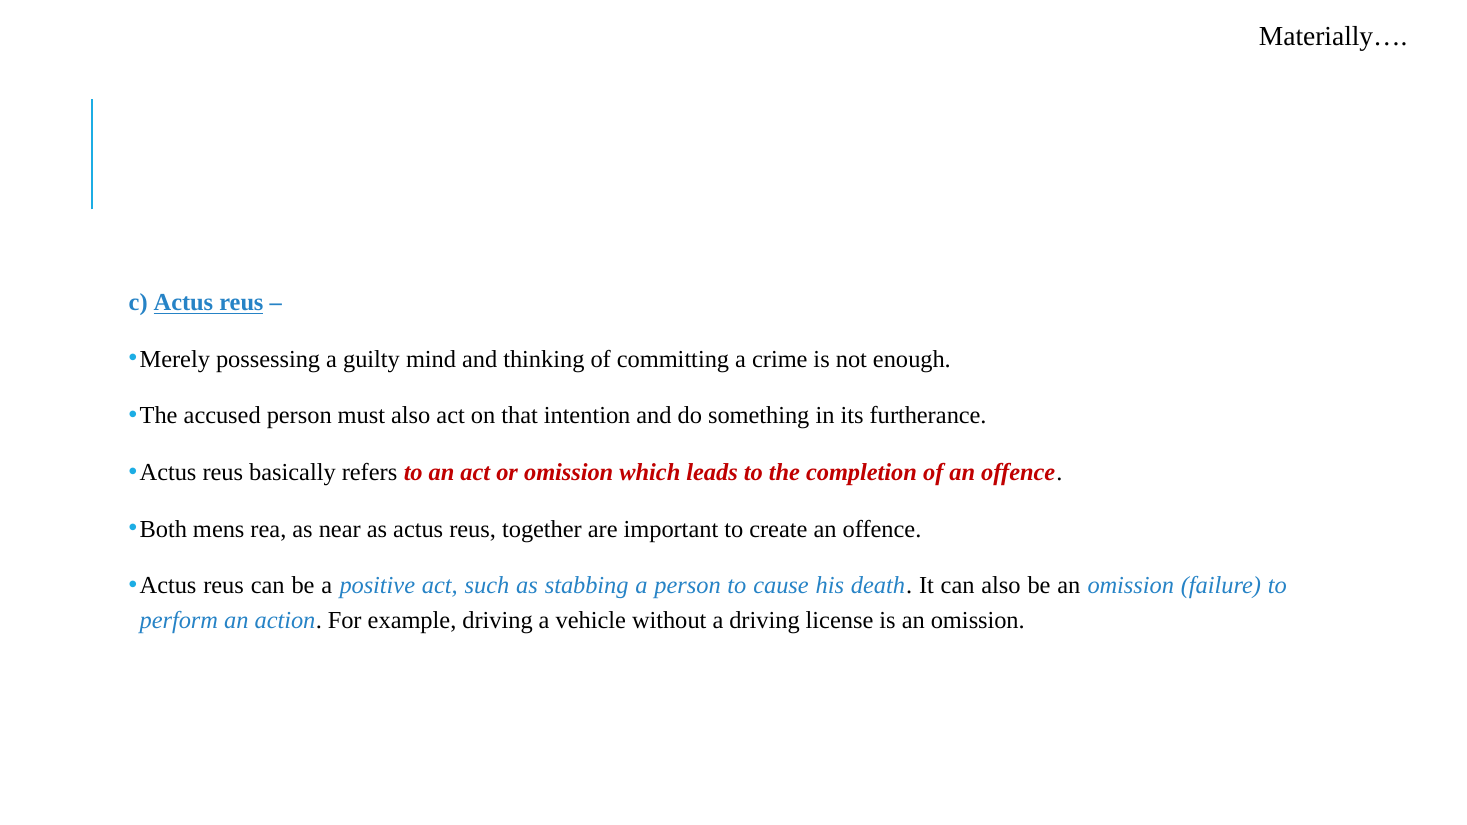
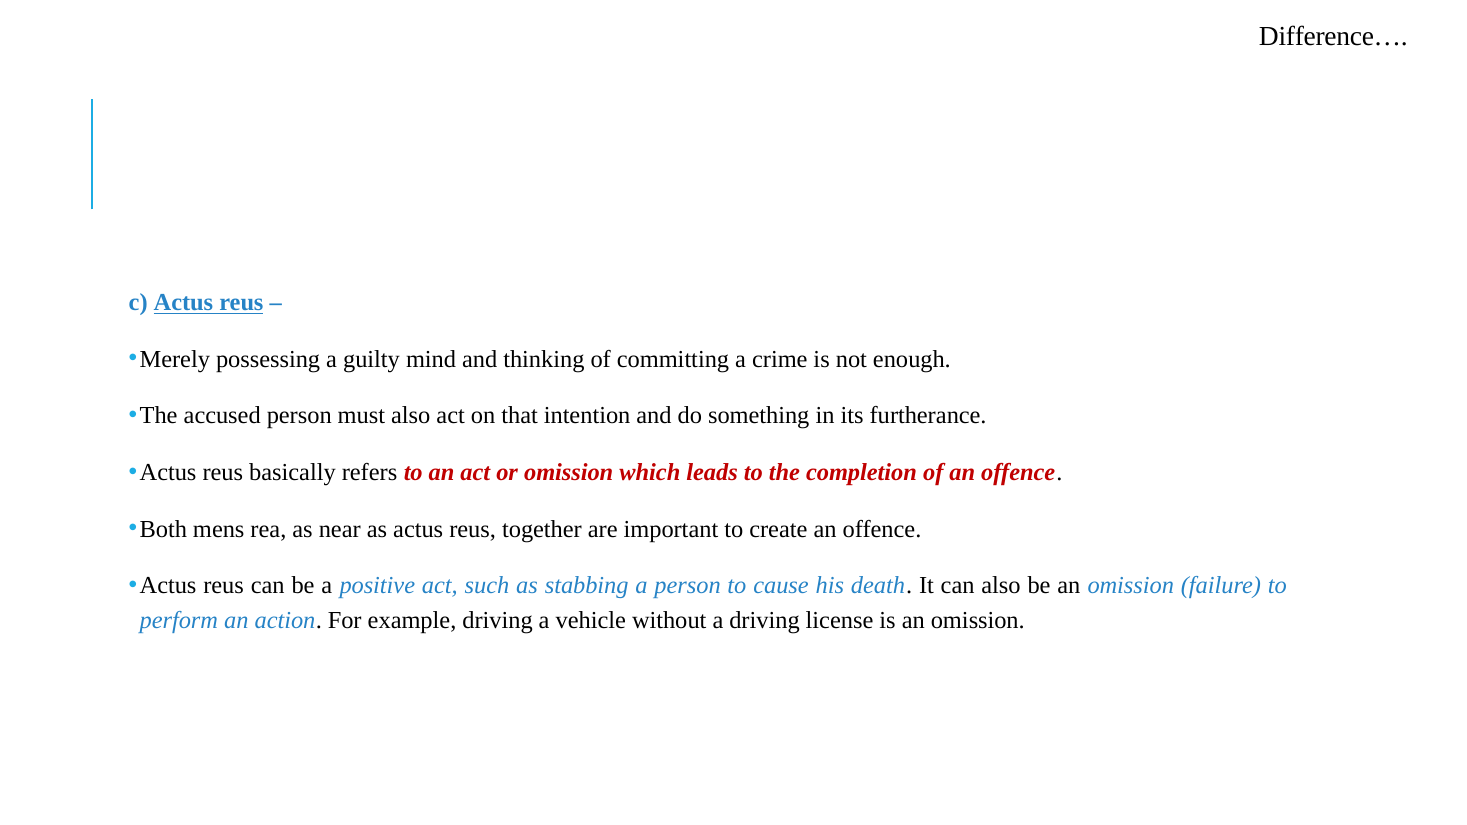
Materially…: Materially… -> Difference…
